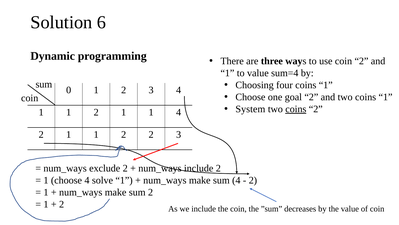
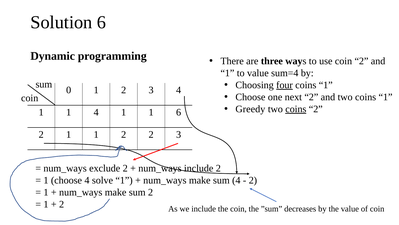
four underline: none -> present
goal: goal -> next
System: System -> Greedy
2 at (96, 112): 2 -> 4
1 4: 4 -> 6
